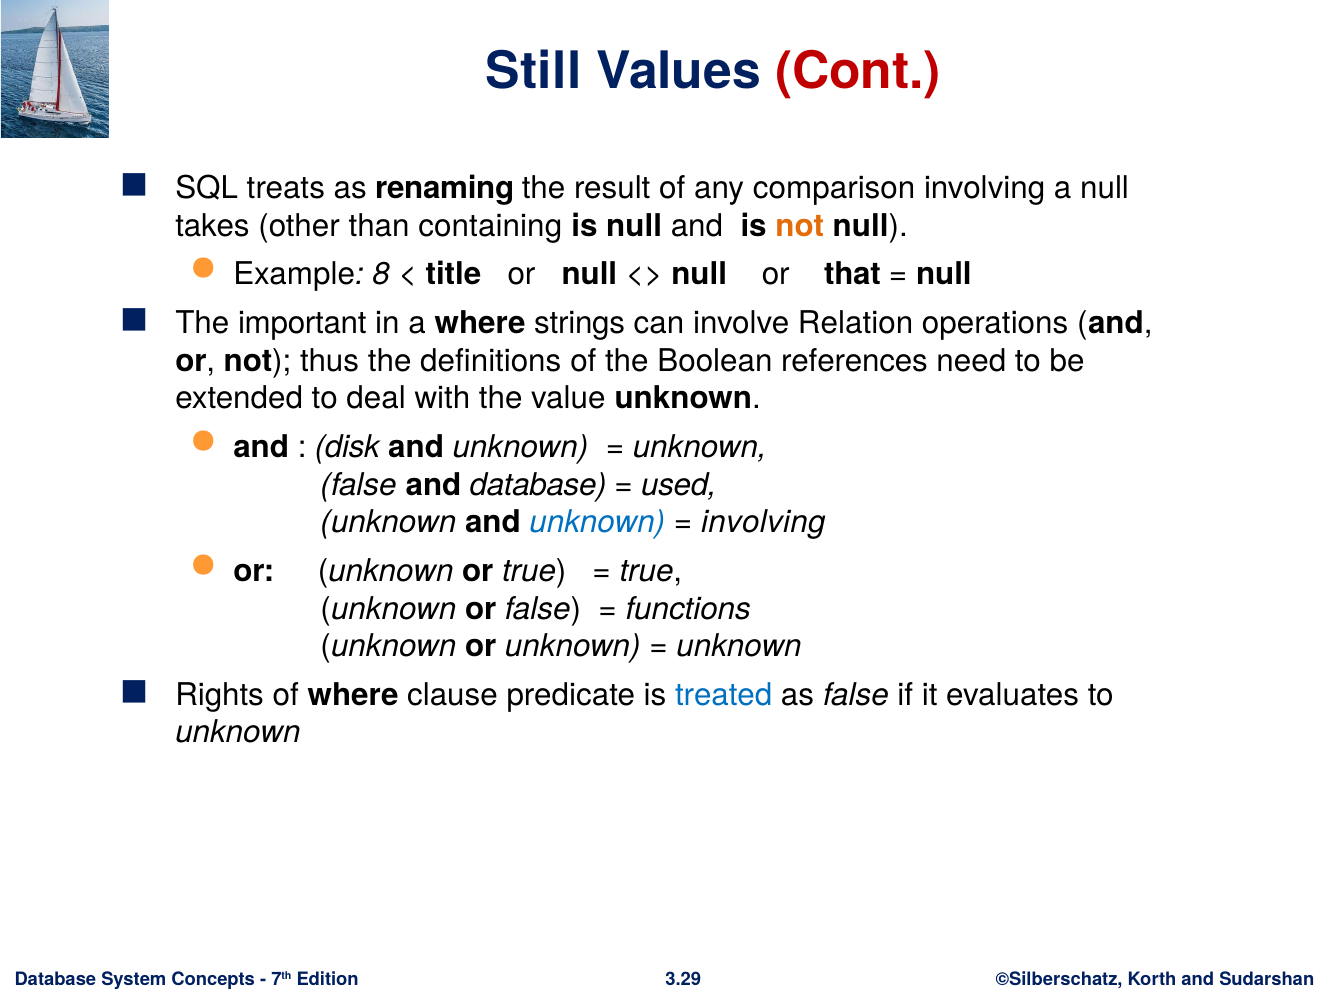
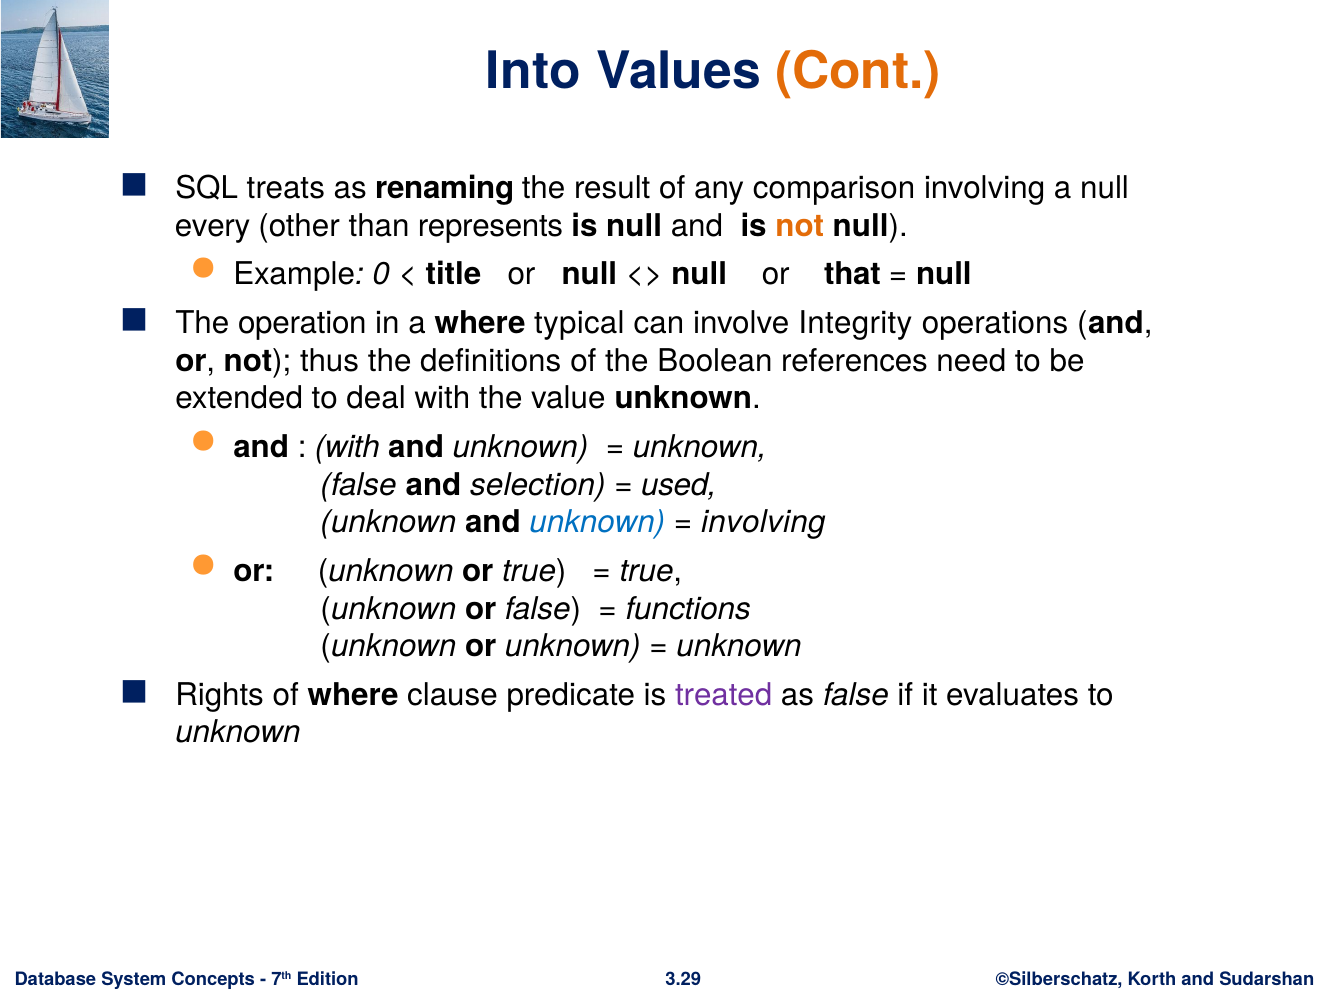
Still: Still -> Into
Cont colour: red -> orange
takes: takes -> every
containing: containing -> represents
8: 8 -> 0
important: important -> operation
strings: strings -> typical
Relation: Relation -> Integrity
disk at (347, 447): disk -> with
and database: database -> selection
treated colour: blue -> purple
